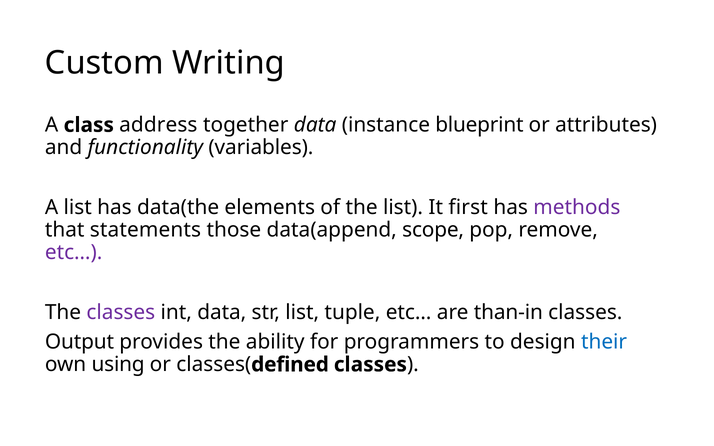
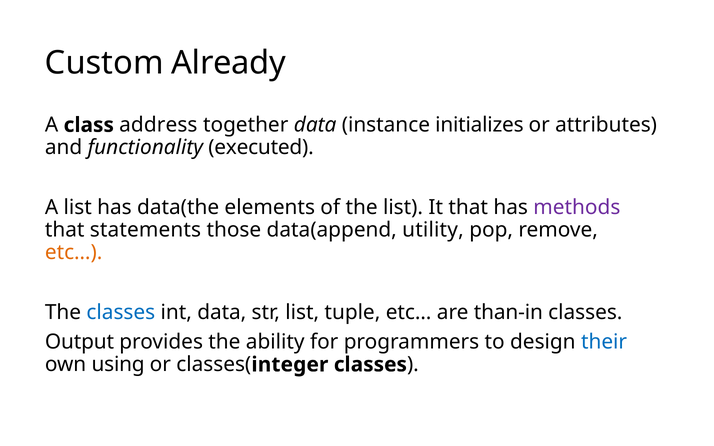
Writing: Writing -> Already
blueprint: blueprint -> initializes
variables: variables -> executed
It first: first -> that
scope: scope -> utility
etc… at (74, 252) colour: purple -> orange
classes at (121, 312) colour: purple -> blue
defined: defined -> integer
